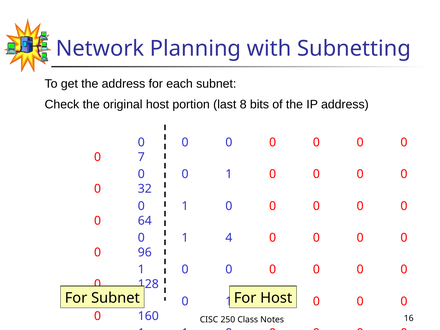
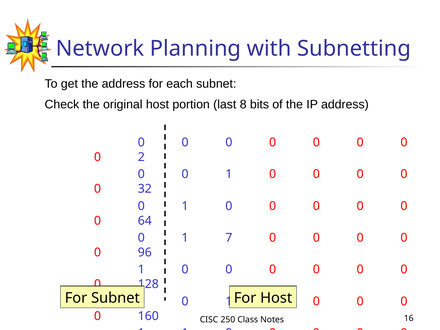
7: 7 -> 2
4: 4 -> 7
